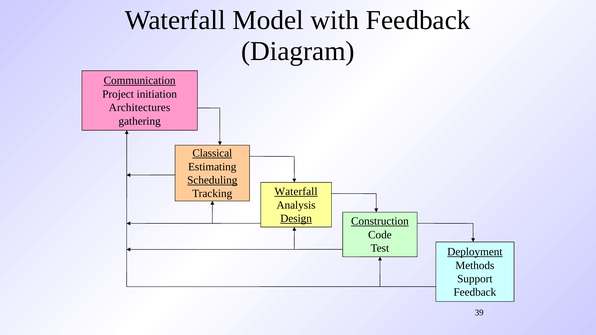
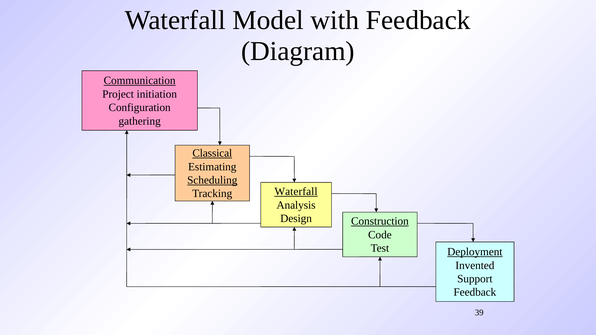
Architectures: Architectures -> Configuration
Design underline: present -> none
Methods: Methods -> Invented
